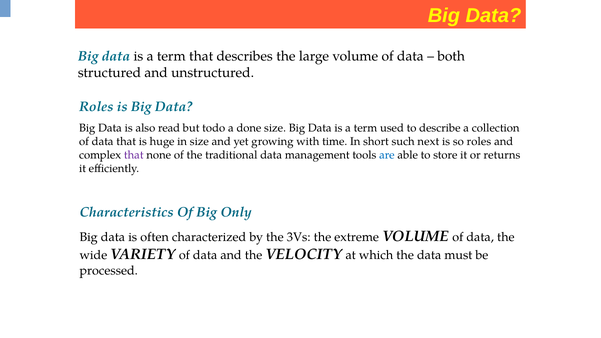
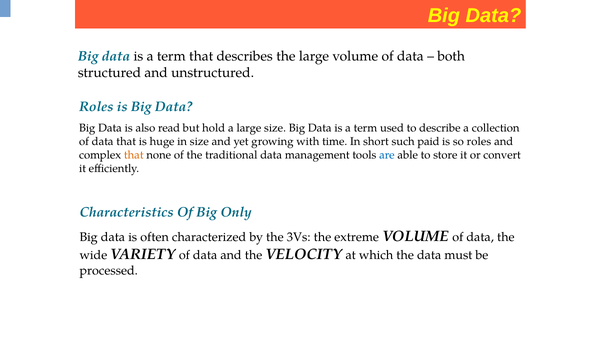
todo: todo -> hold
a done: done -> large
next: next -> paid
that at (134, 155) colour: purple -> orange
returns: returns -> convert
